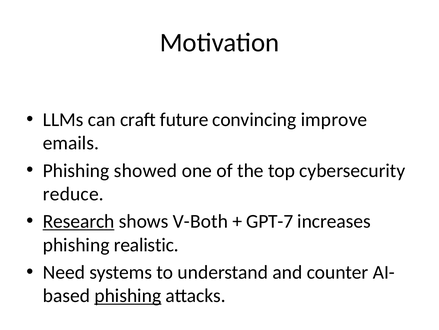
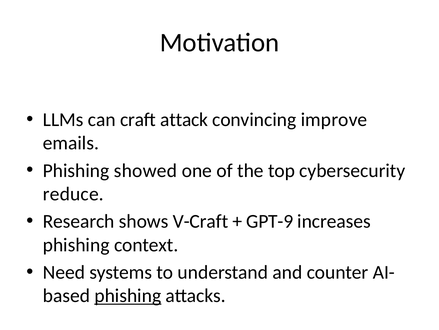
future: future -> attack
Research underline: present -> none
V-Both: V-Both -> V-Craft
GPT-7: GPT-7 -> GPT-9
realistic: realistic -> context
